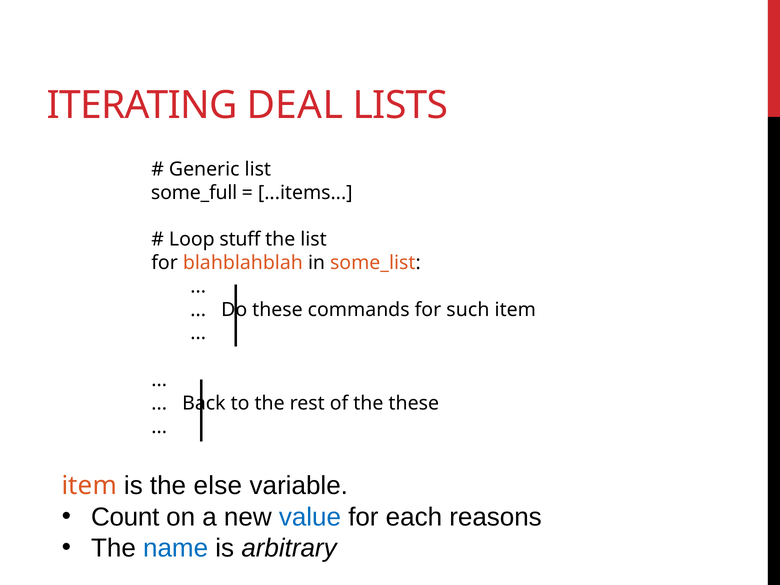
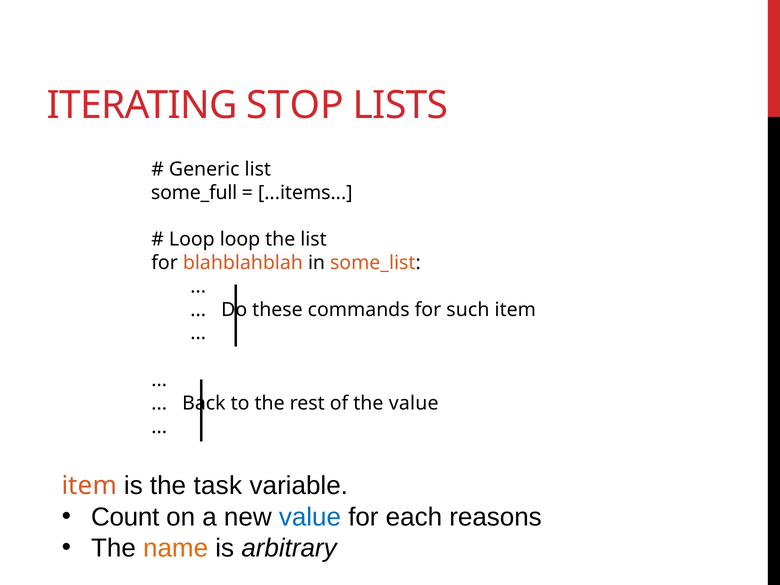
DEAL: DEAL -> STOP
Loop stuff: stuff -> loop
the these: these -> value
else: else -> task
name colour: blue -> orange
